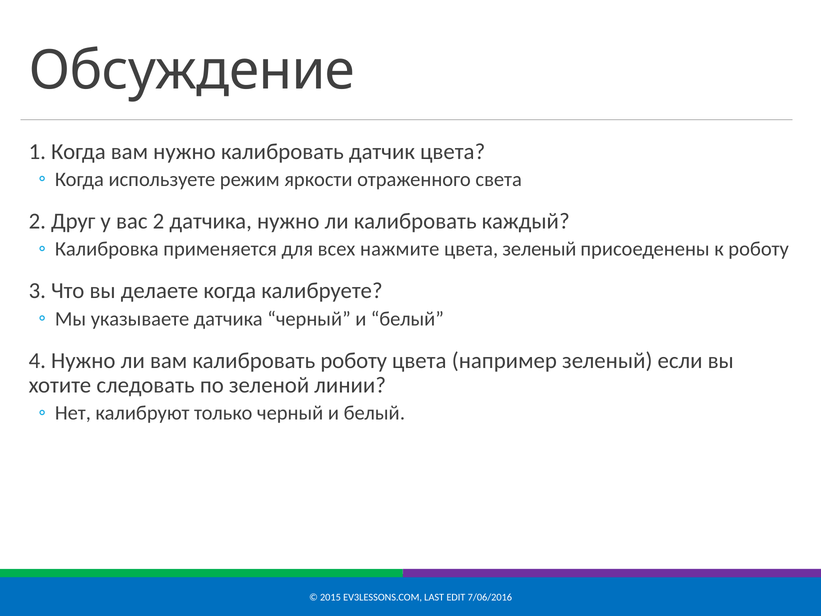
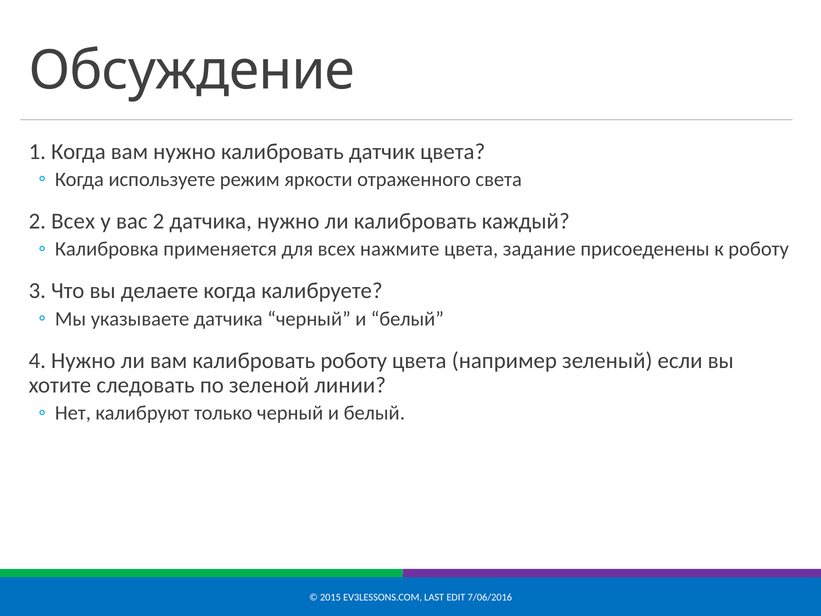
2 Друг: Друг -> Всех
цвета зеленый: зеленый -> задание
